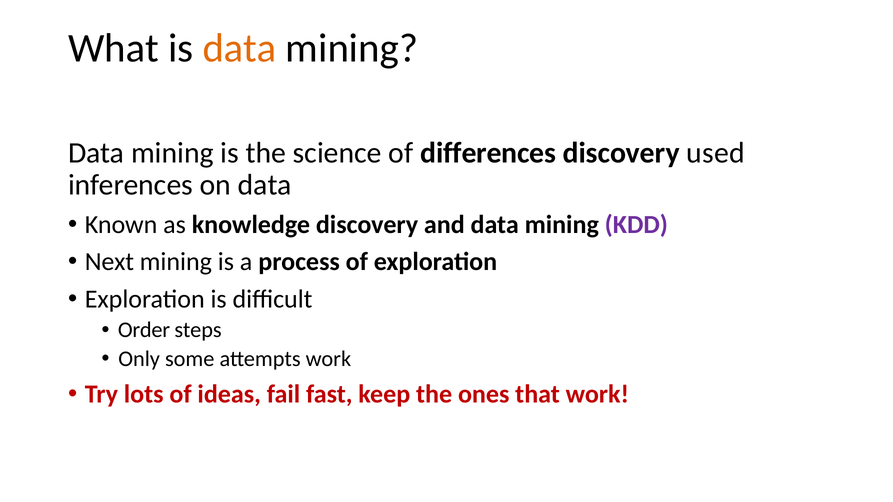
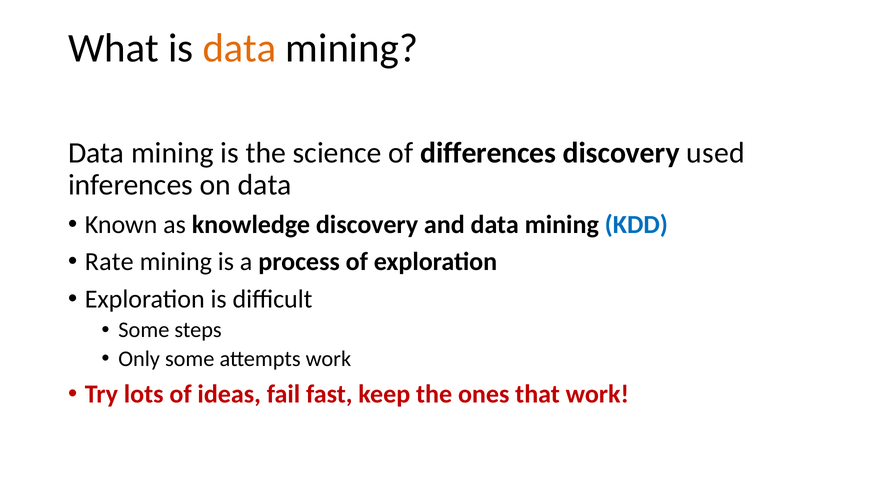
KDD colour: purple -> blue
Next: Next -> Rate
Order at (144, 330): Order -> Some
